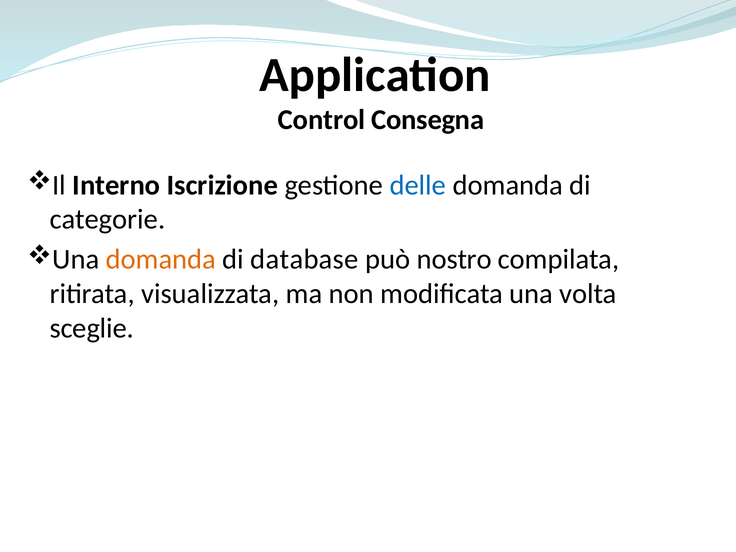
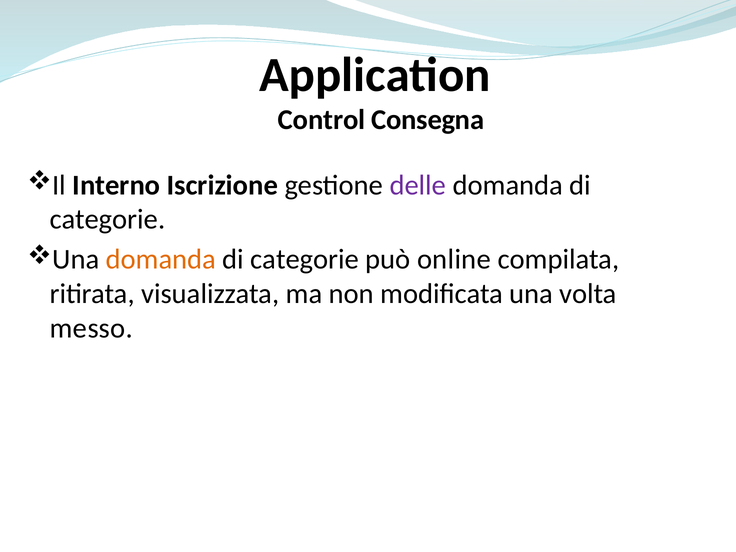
delle colour: blue -> purple
database at (305, 260): database -> categorie
nostro: nostro -> online
sceglie: sceglie -> messo
